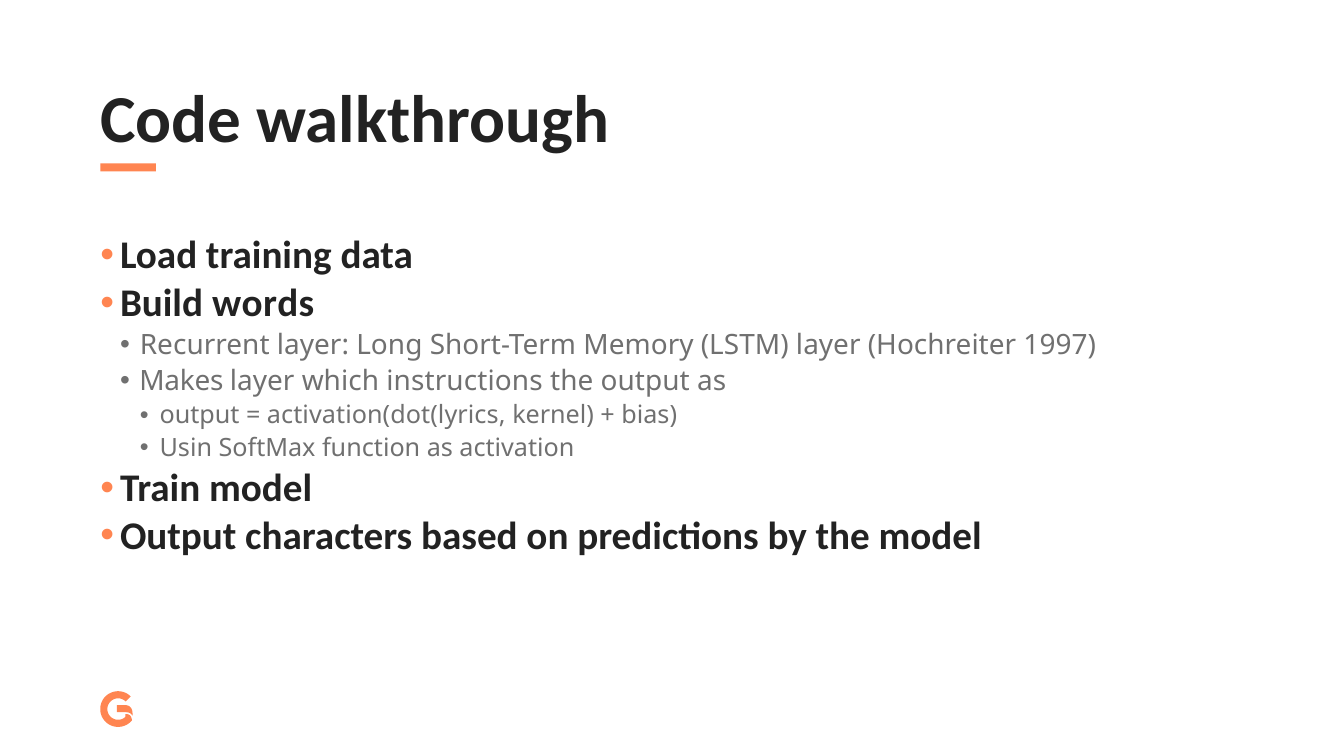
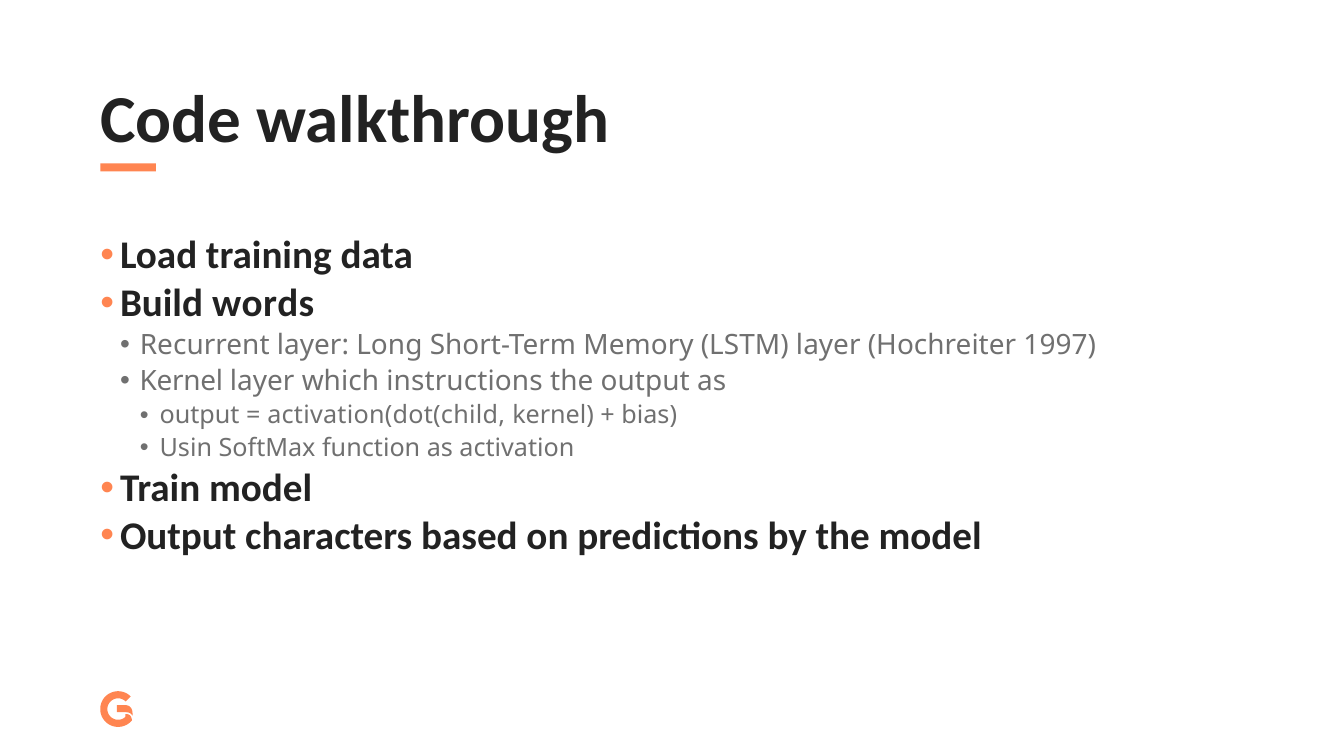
Makes at (181, 381): Makes -> Kernel
activation(dot(lyrics: activation(dot(lyrics -> activation(dot(child
